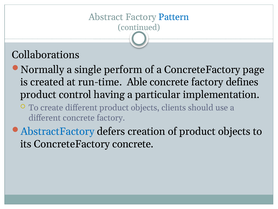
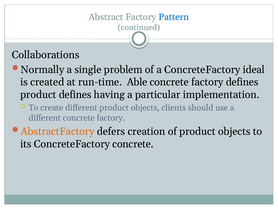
perform: perform -> problem
page: page -> ideal
product control: control -> defines
AbstractFactory colour: blue -> orange
